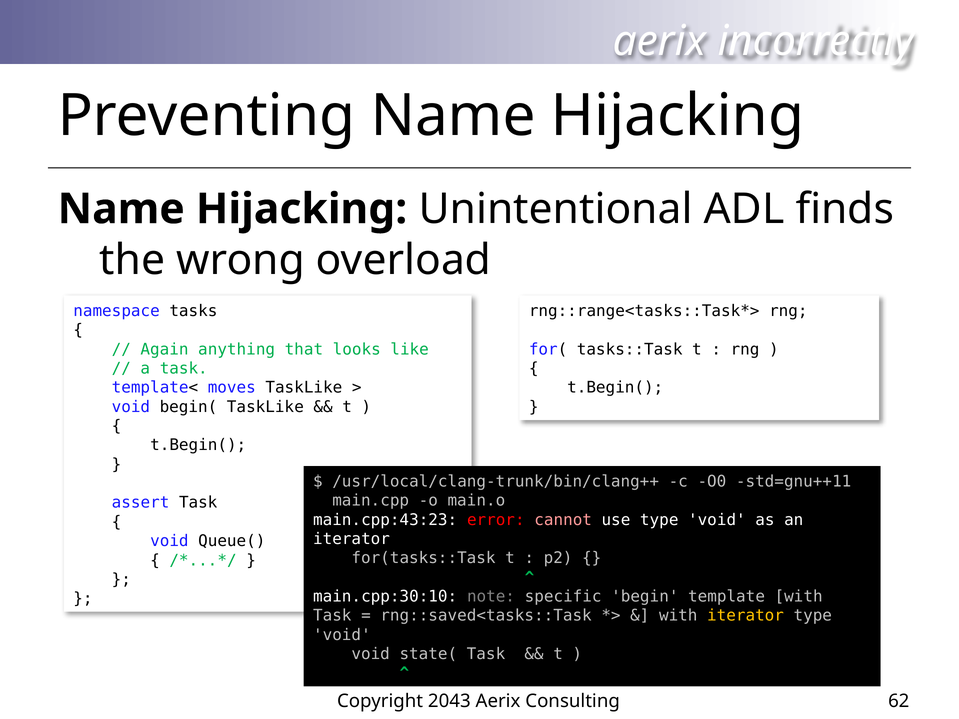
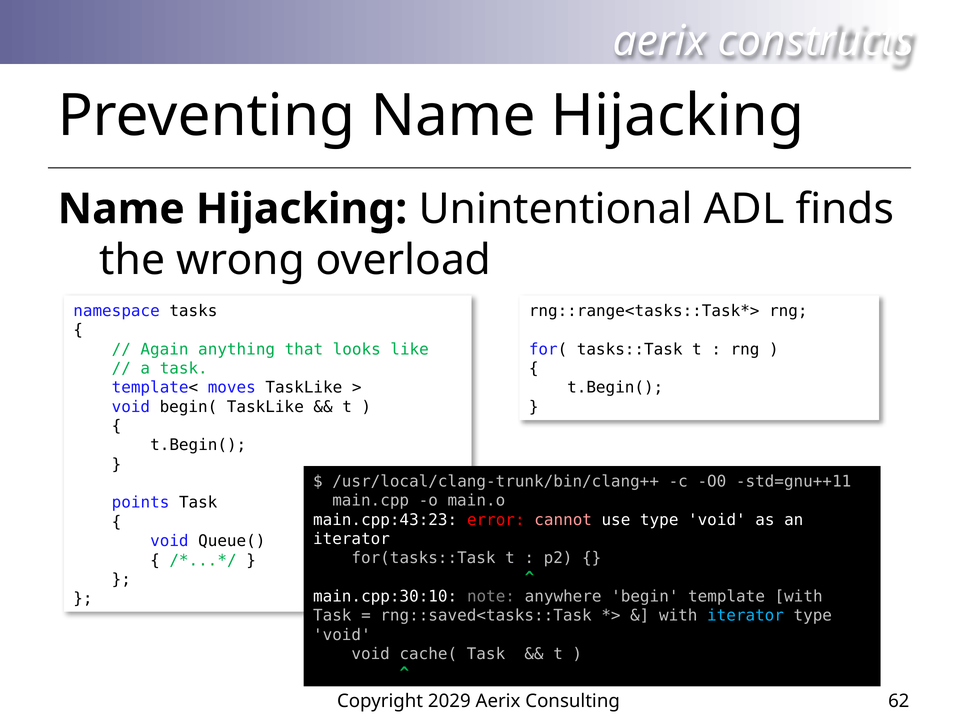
incorrectly: incorrectly -> constructs
assert: assert -> points
specific: specific -> anywhere
iterator at (746, 616) colour: yellow -> light blue
state(: state( -> cache(
2043: 2043 -> 2029
